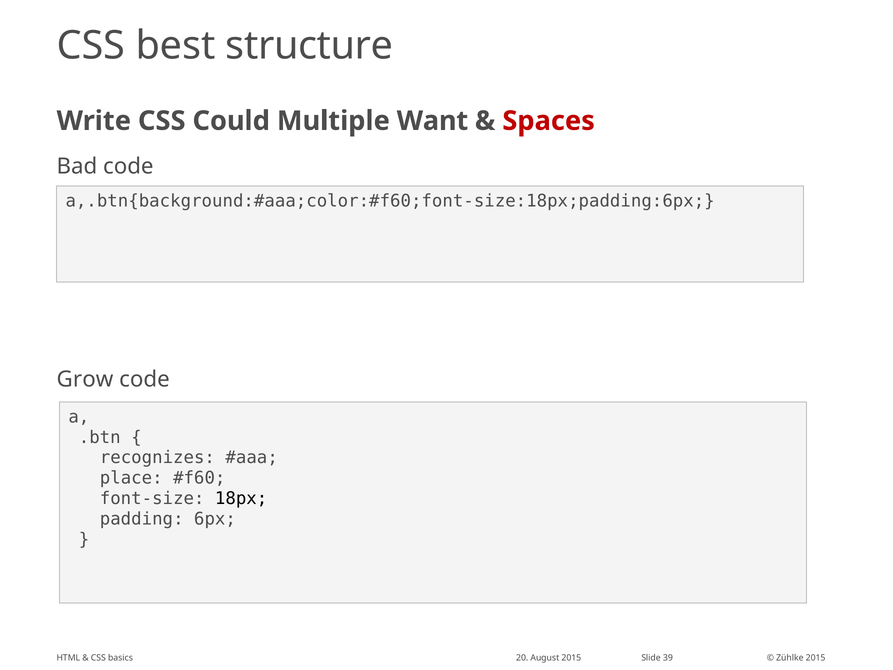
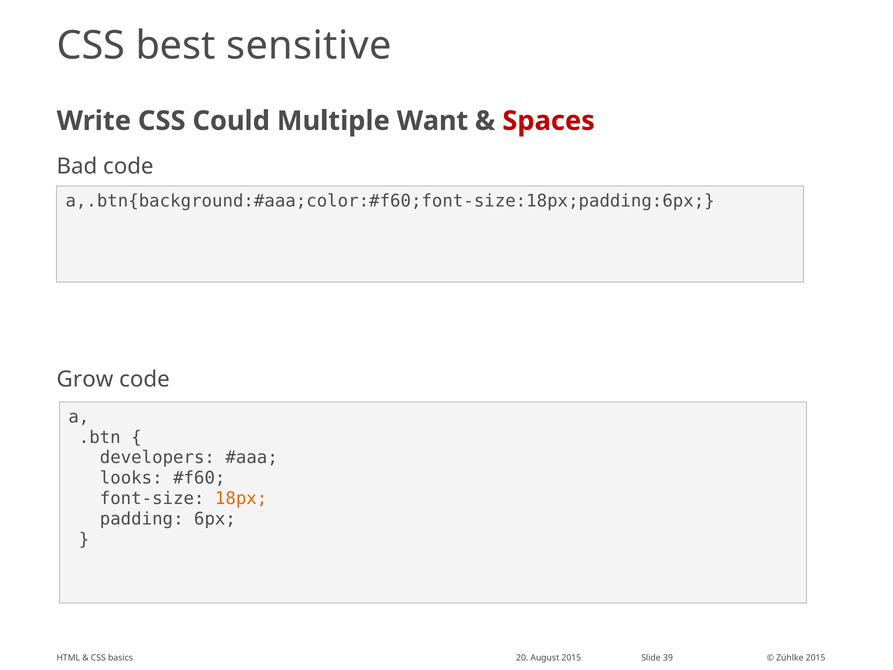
structure: structure -> sensitive
recognizes: recognizes -> developers
place: place -> looks
18px colour: black -> orange
